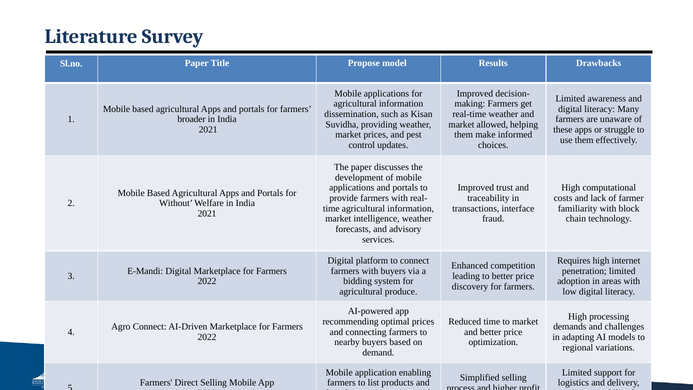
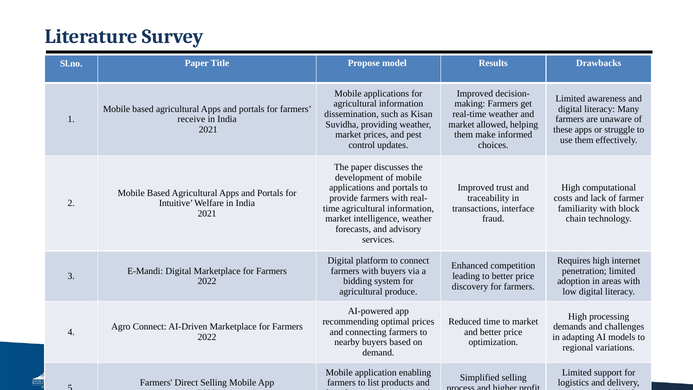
broader: broader -> receive
Without: Without -> Intuitive
